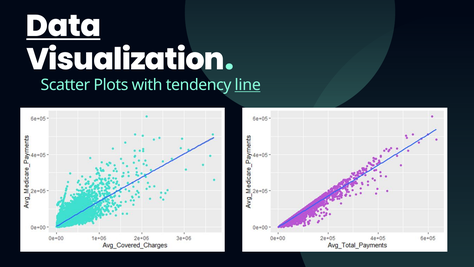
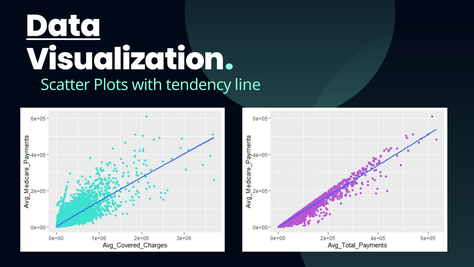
line underline: present -> none
